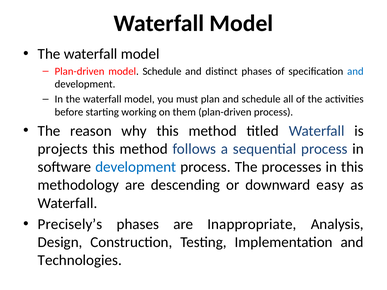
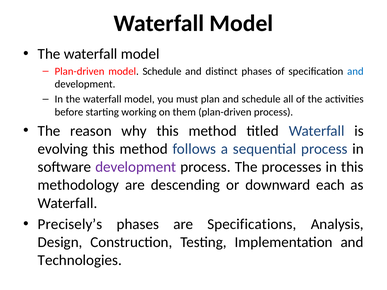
projects: projects -> evolving
development at (136, 167) colour: blue -> purple
easy: easy -> each
Inappropriate: Inappropriate -> Specifications
